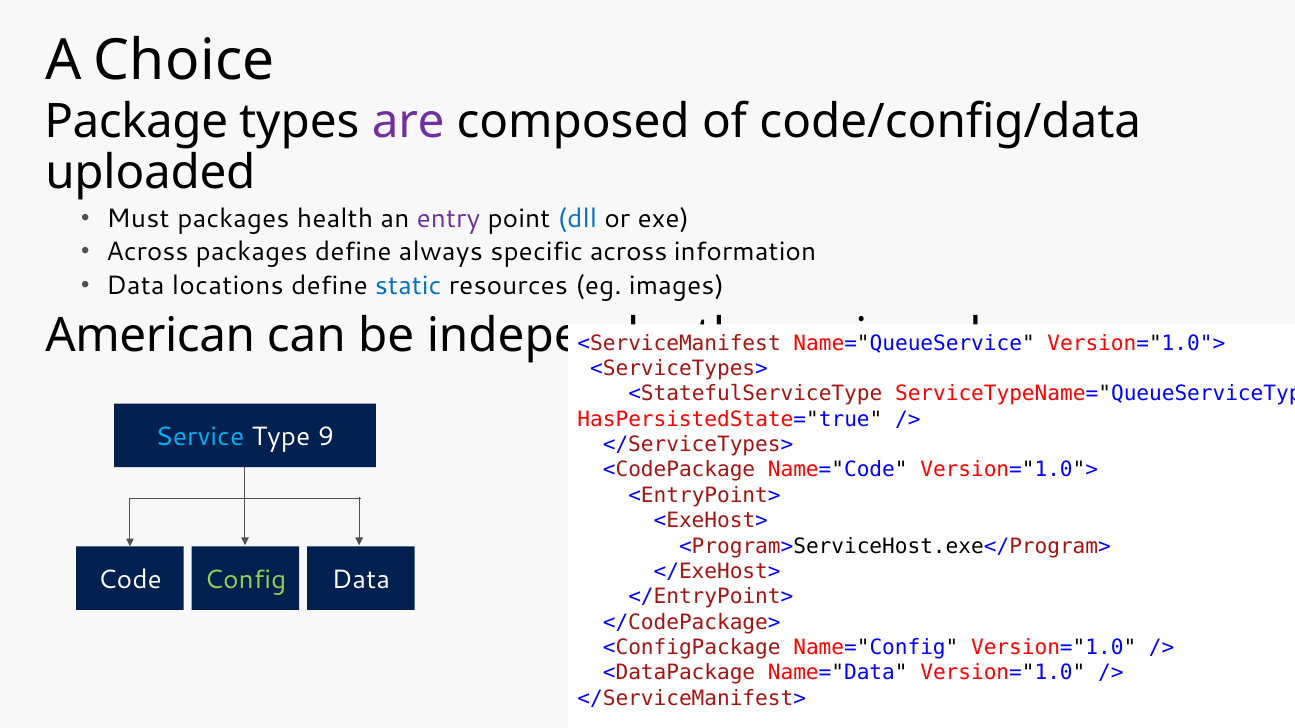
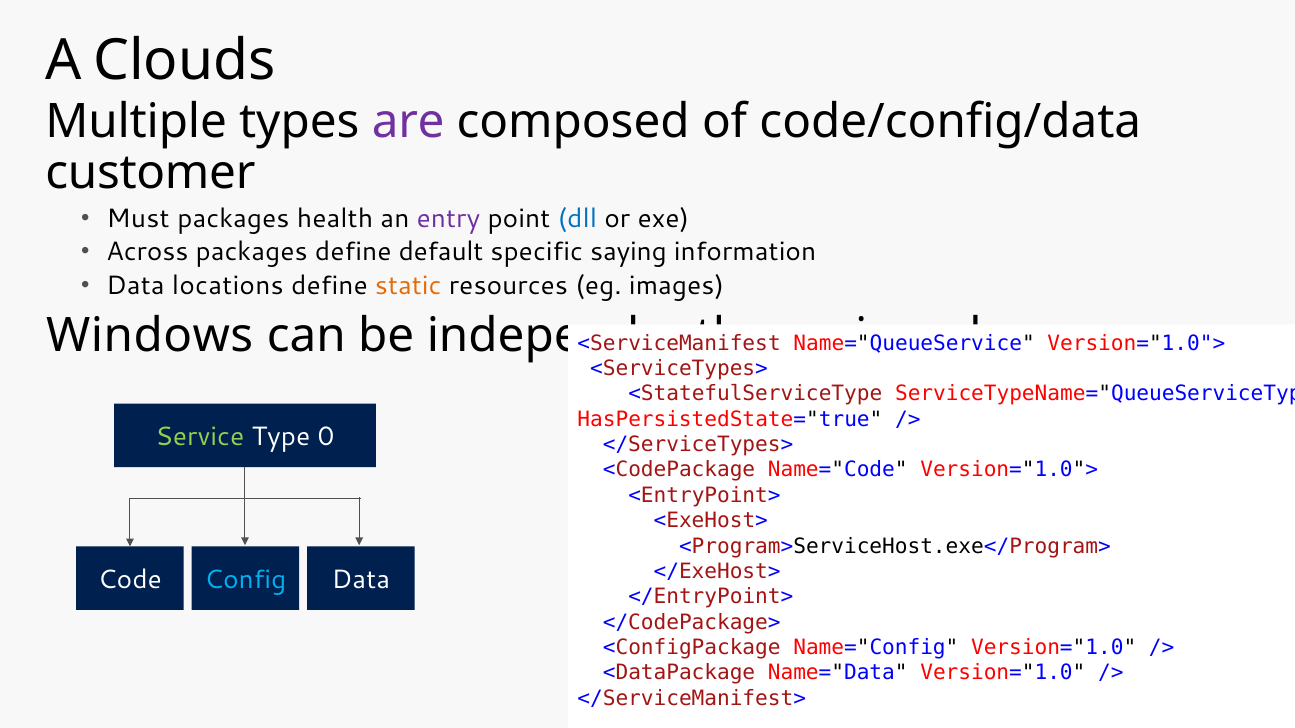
Choice: Choice -> Clouds
Package: Package -> Multiple
uploaded: uploaded -> customer
always: always -> default
specific across: across -> saying
static colour: blue -> orange
American: American -> Windows
Service colour: light blue -> light green
9: 9 -> 0
Config colour: light green -> light blue
